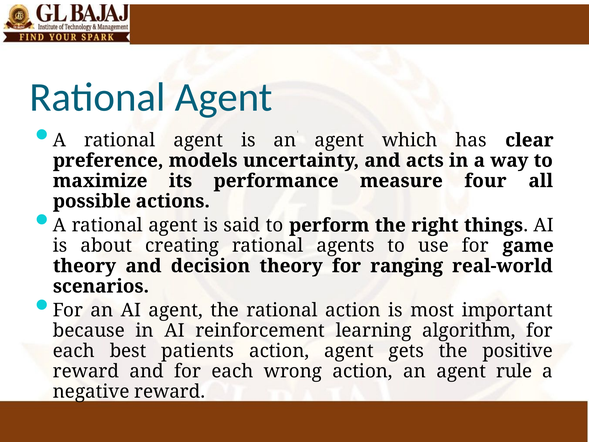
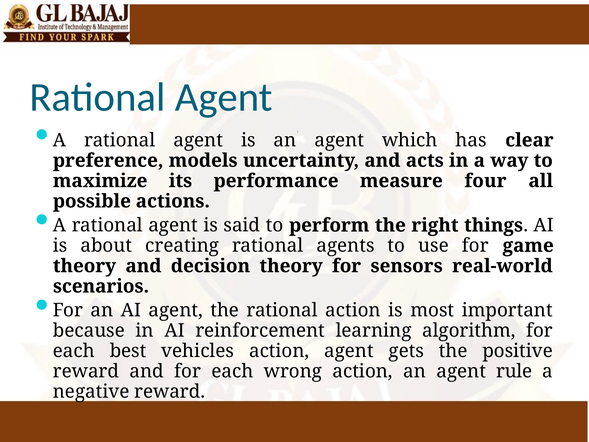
ranging: ranging -> sensors
patients: patients -> vehicles
